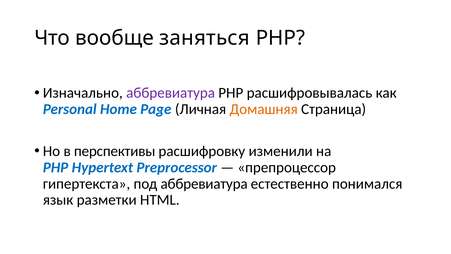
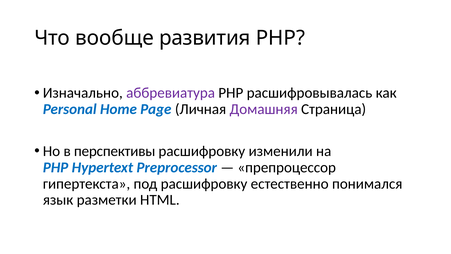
заняться: заняться -> развития
Домашняя colour: orange -> purple
под аббревиатура: аббревиатура -> расшифровку
